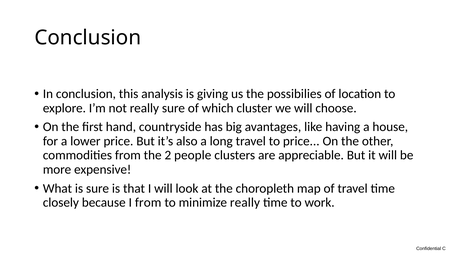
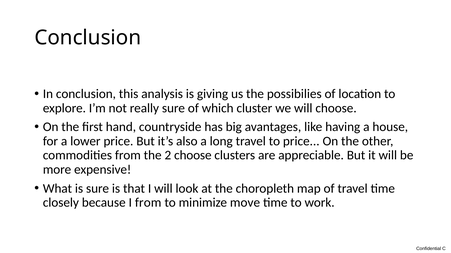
2 people: people -> choose
minimize really: really -> move
